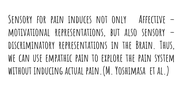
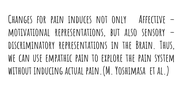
Sensory at (20, 20): Sensory -> Changes
